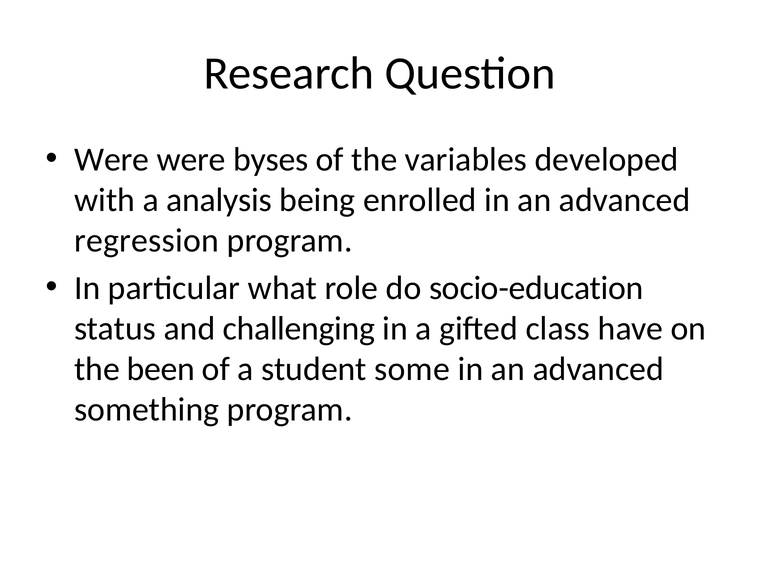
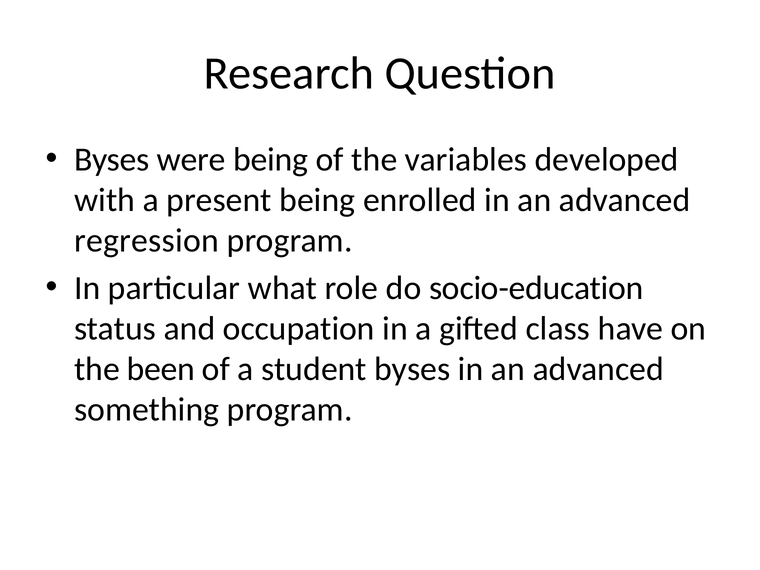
Were at (112, 159): Were -> Byses
were byses: byses -> being
analysis: analysis -> present
challenging: challenging -> occupation
student some: some -> byses
